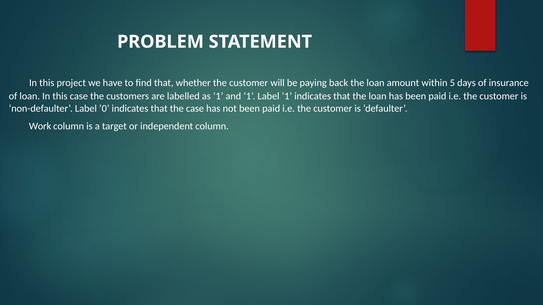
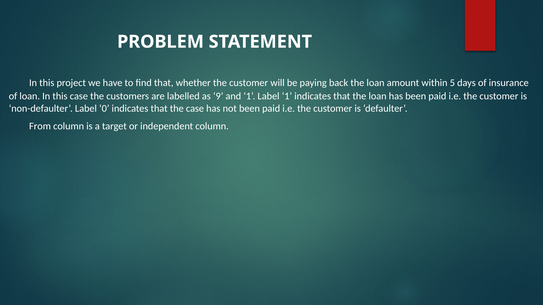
as 1: 1 -> 9
Work: Work -> From
